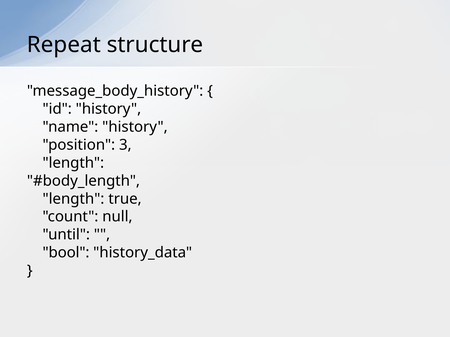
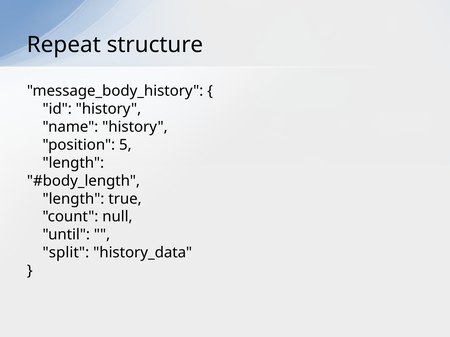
3: 3 -> 5
bool: bool -> split
